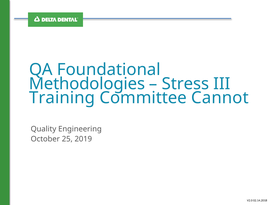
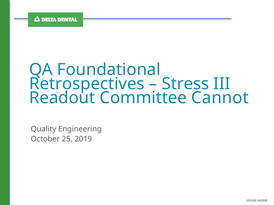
Methodologies: Methodologies -> Retrospectives
Training: Training -> Readout
